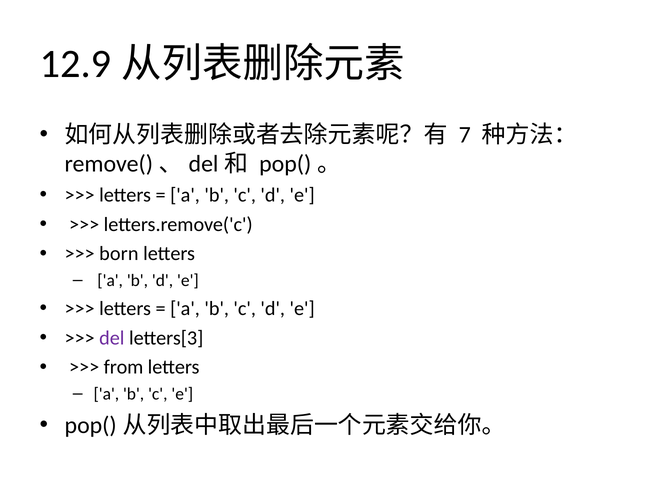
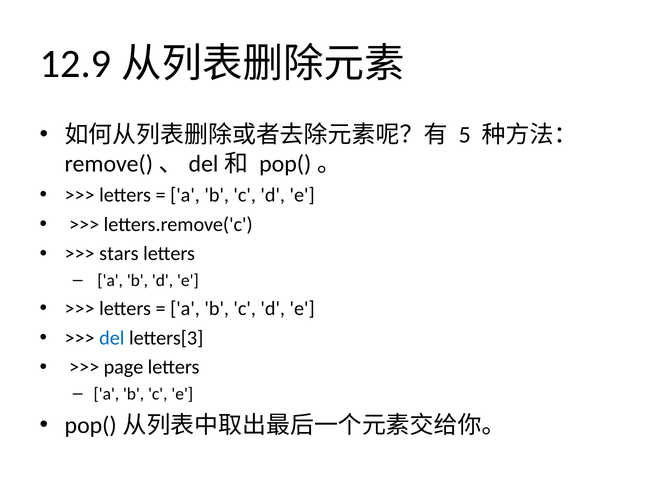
7: 7 -> 5
born: born -> stars
del colour: purple -> blue
from: from -> page
